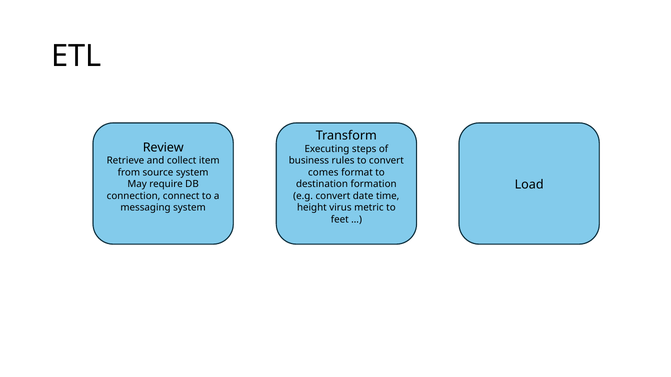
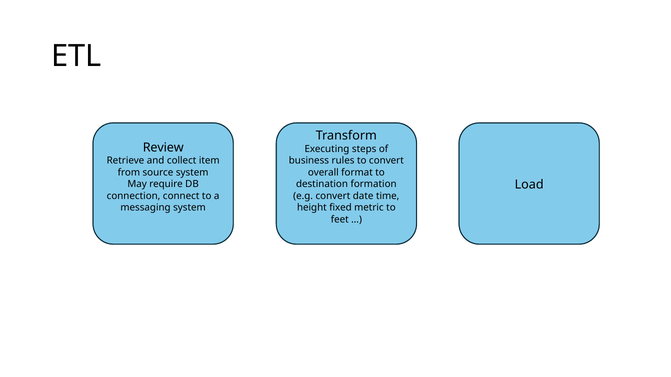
comes: comes -> overall
virus: virus -> fixed
